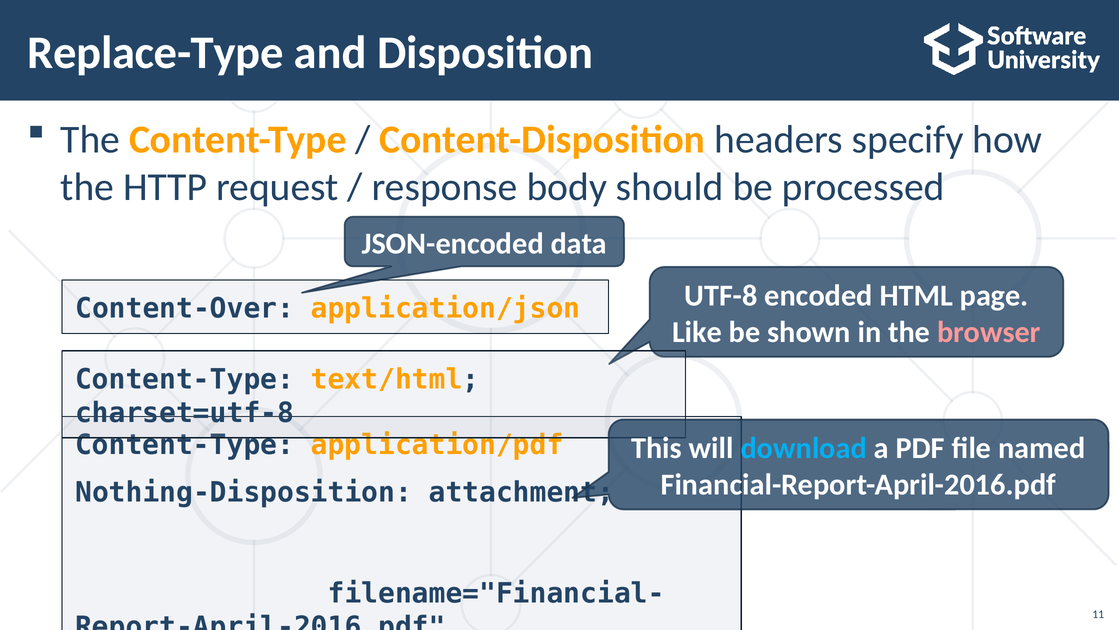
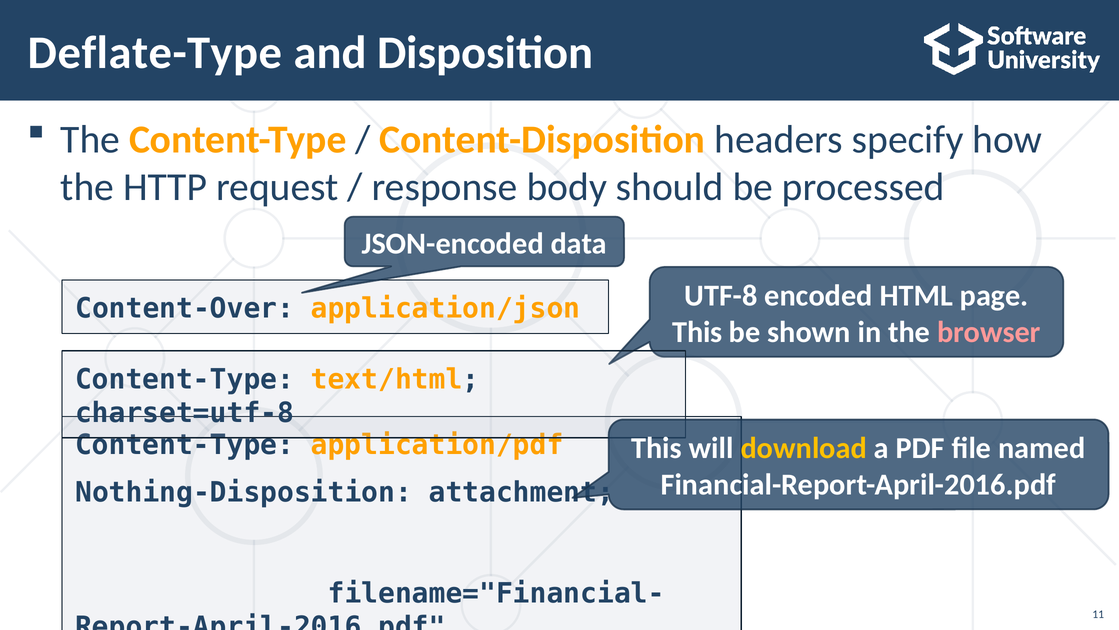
Replace-Type: Replace-Type -> Deflate-Type
Like at (697, 332): Like -> This
download colour: light blue -> yellow
